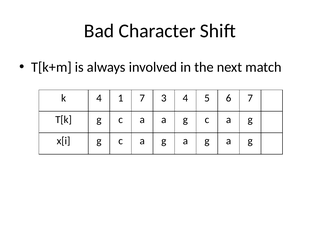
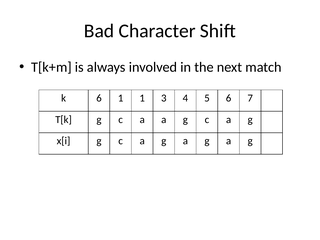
k 4: 4 -> 6
1 7: 7 -> 1
